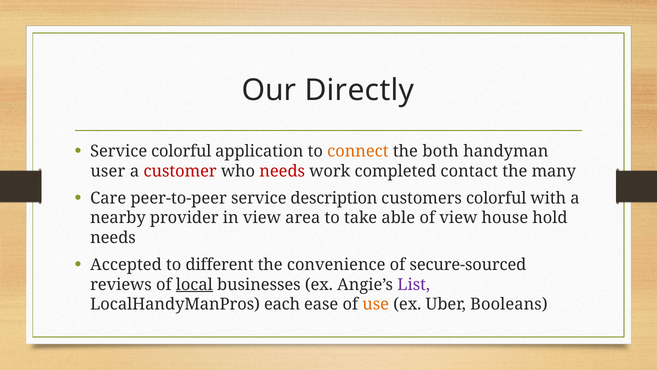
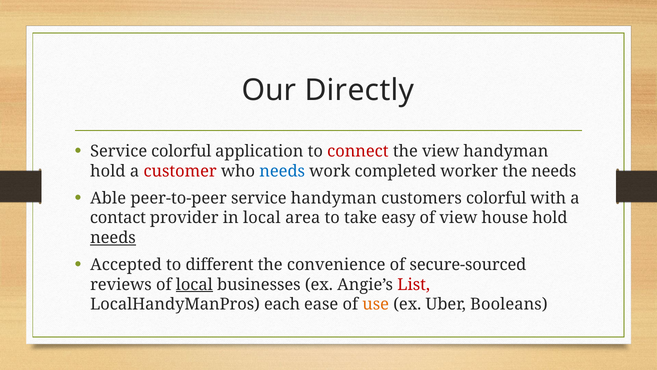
connect colour: orange -> red
the both: both -> view
user at (108, 171): user -> hold
needs at (282, 171) colour: red -> blue
contact: contact -> worker
the many: many -> needs
Care: Care -> Able
service description: description -> handyman
nearby: nearby -> contact
in view: view -> local
able: able -> easy
needs at (113, 237) underline: none -> present
List colour: purple -> red
